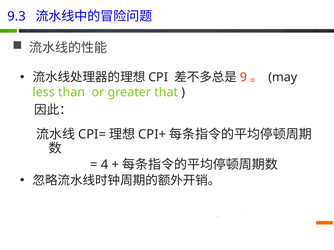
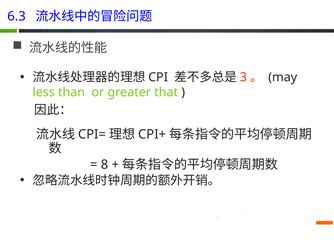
9.3: 9.3 -> 6.3
9: 9 -> 3
4: 4 -> 8
